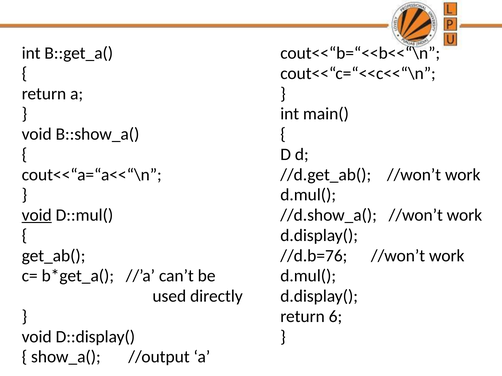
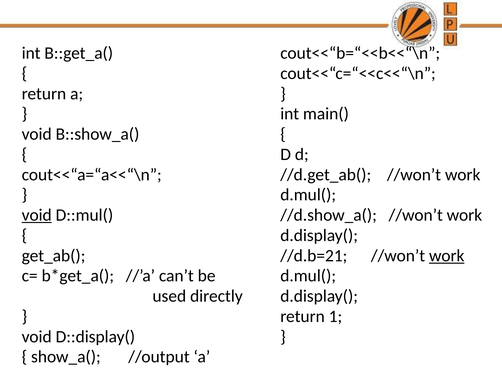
//d.b=76: //d.b=76 -> //d.b=21
work at (447, 256) underline: none -> present
6: 6 -> 1
